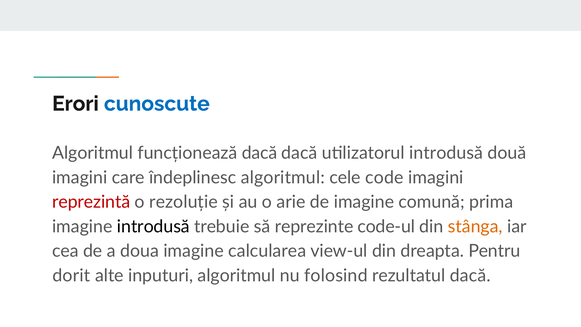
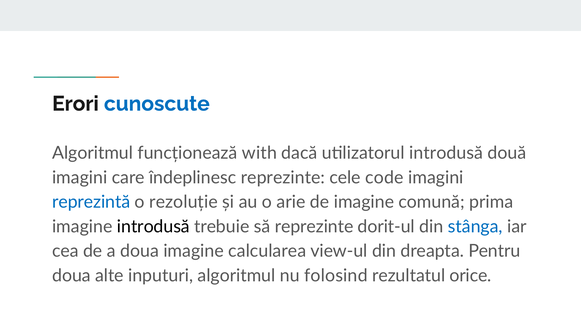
funcționează dacă: dacă -> with
îndeplinesc algoritmul: algoritmul -> reprezinte
reprezintă colour: red -> blue
code-ul: code-ul -> dorit-ul
stânga colour: orange -> blue
dorit at (71, 275): dorit -> doua
rezultatul dacă: dacă -> orice
